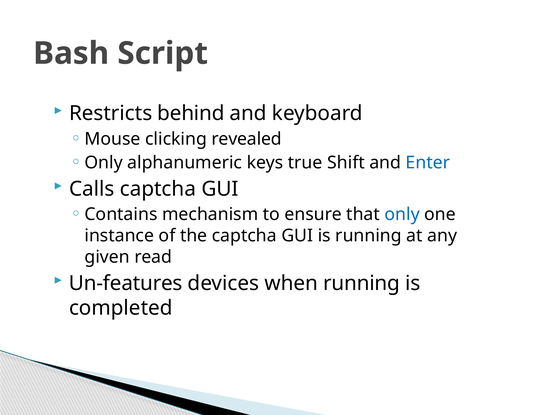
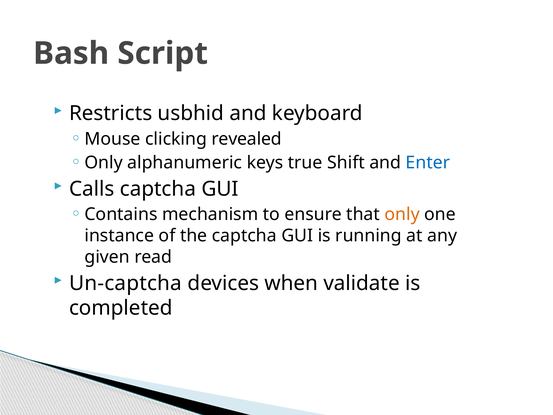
behind: behind -> usbhid
only at (402, 214) colour: blue -> orange
Un-features: Un-features -> Un-captcha
when running: running -> validate
